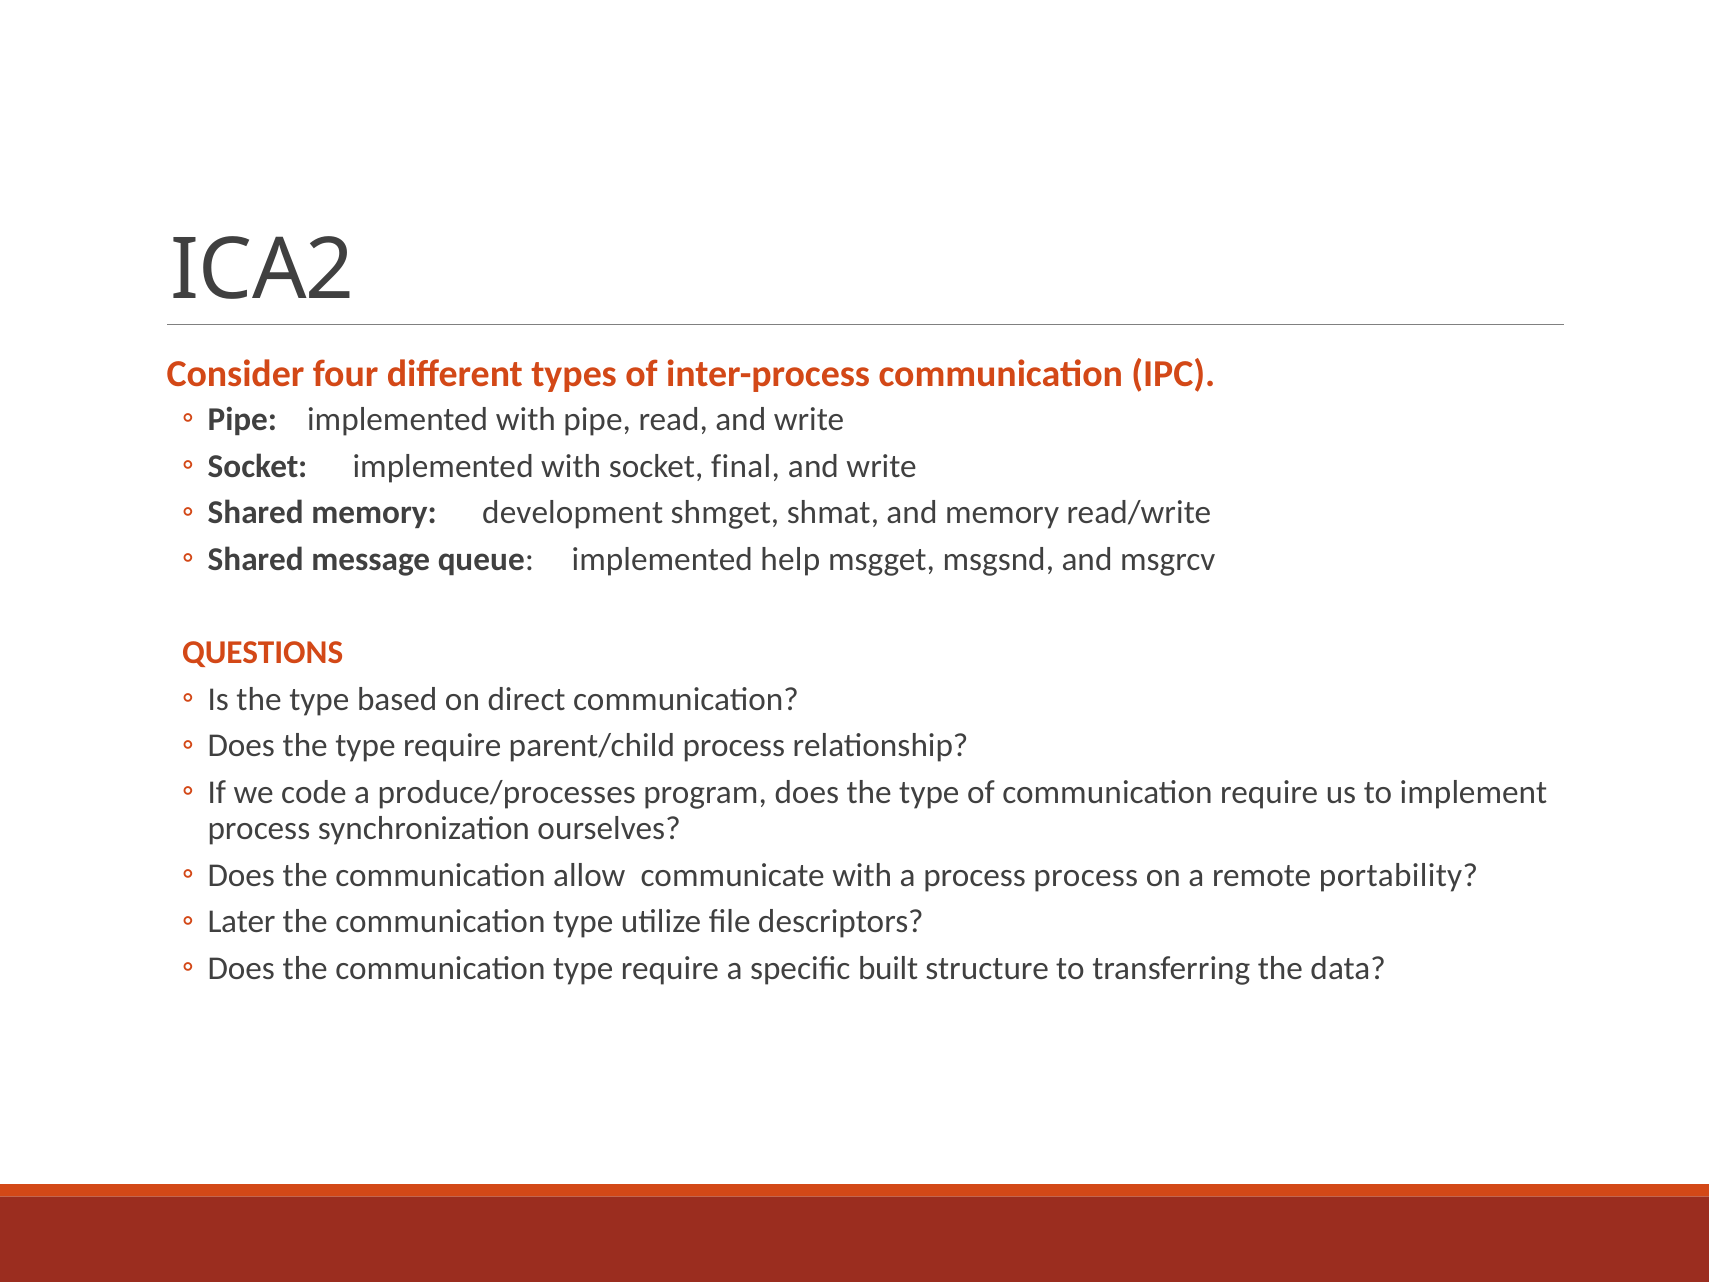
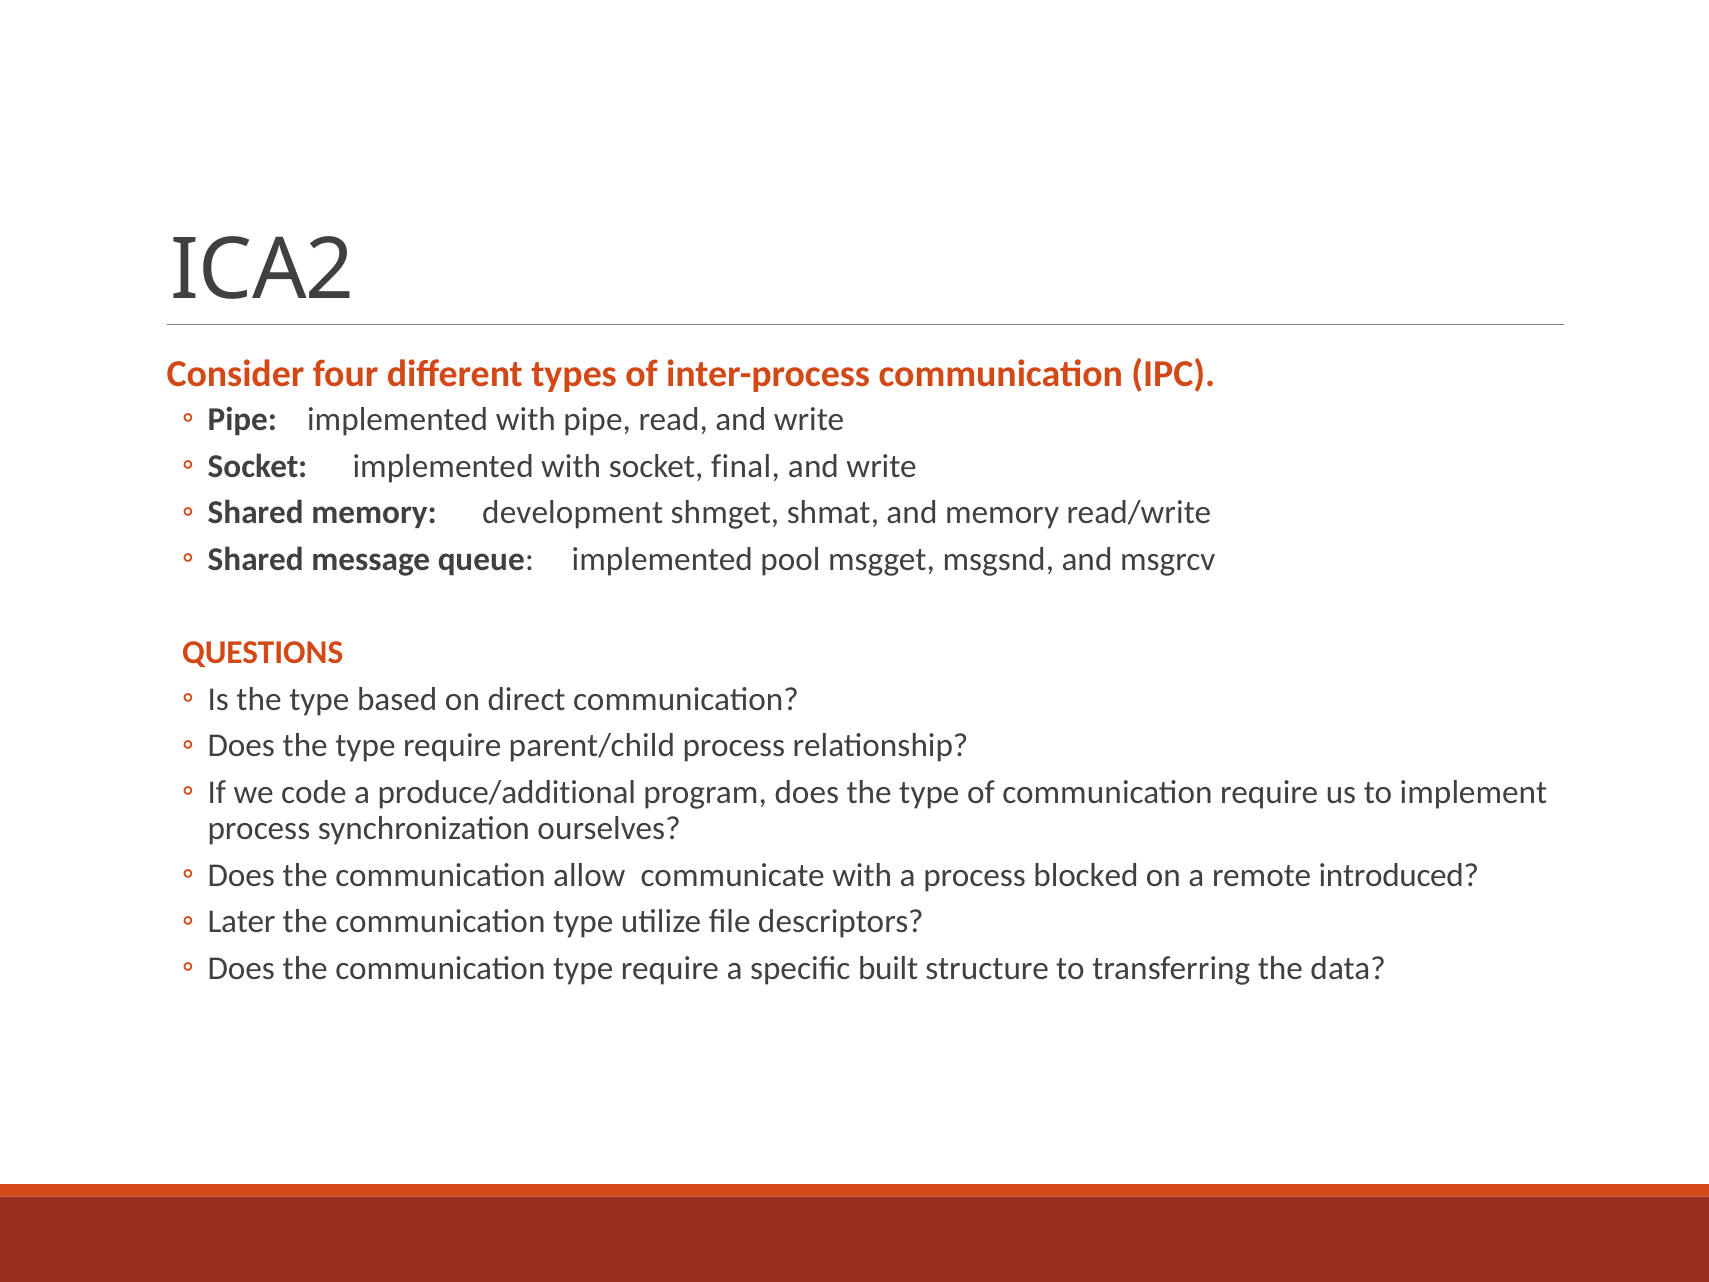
help: help -> pool
produce/processes: produce/processes -> produce/additional
process process: process -> blocked
portability: portability -> introduced
